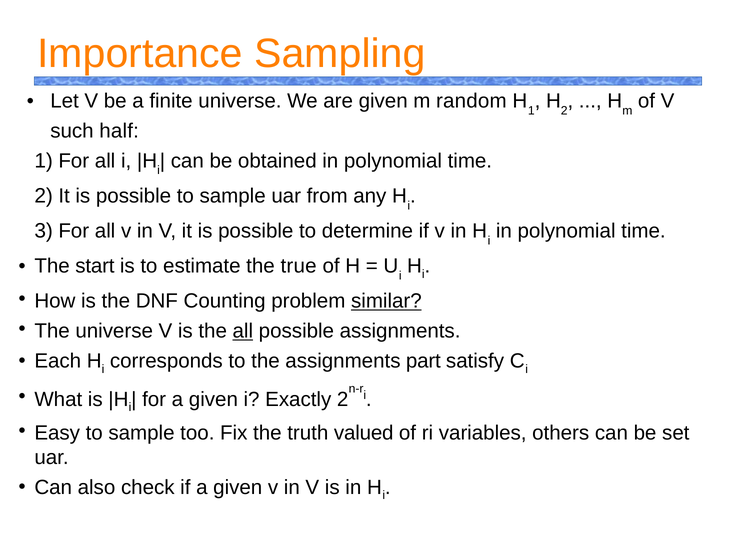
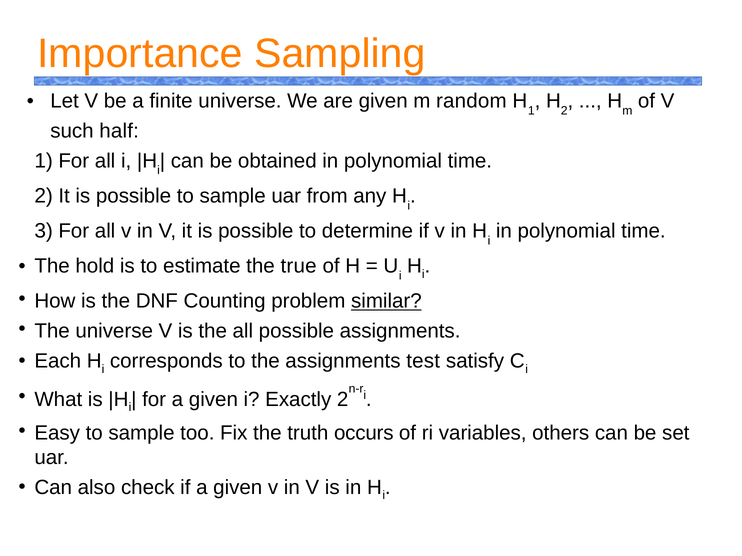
start: start -> hold
all at (243, 331) underline: present -> none
part: part -> test
valued: valued -> occurs
